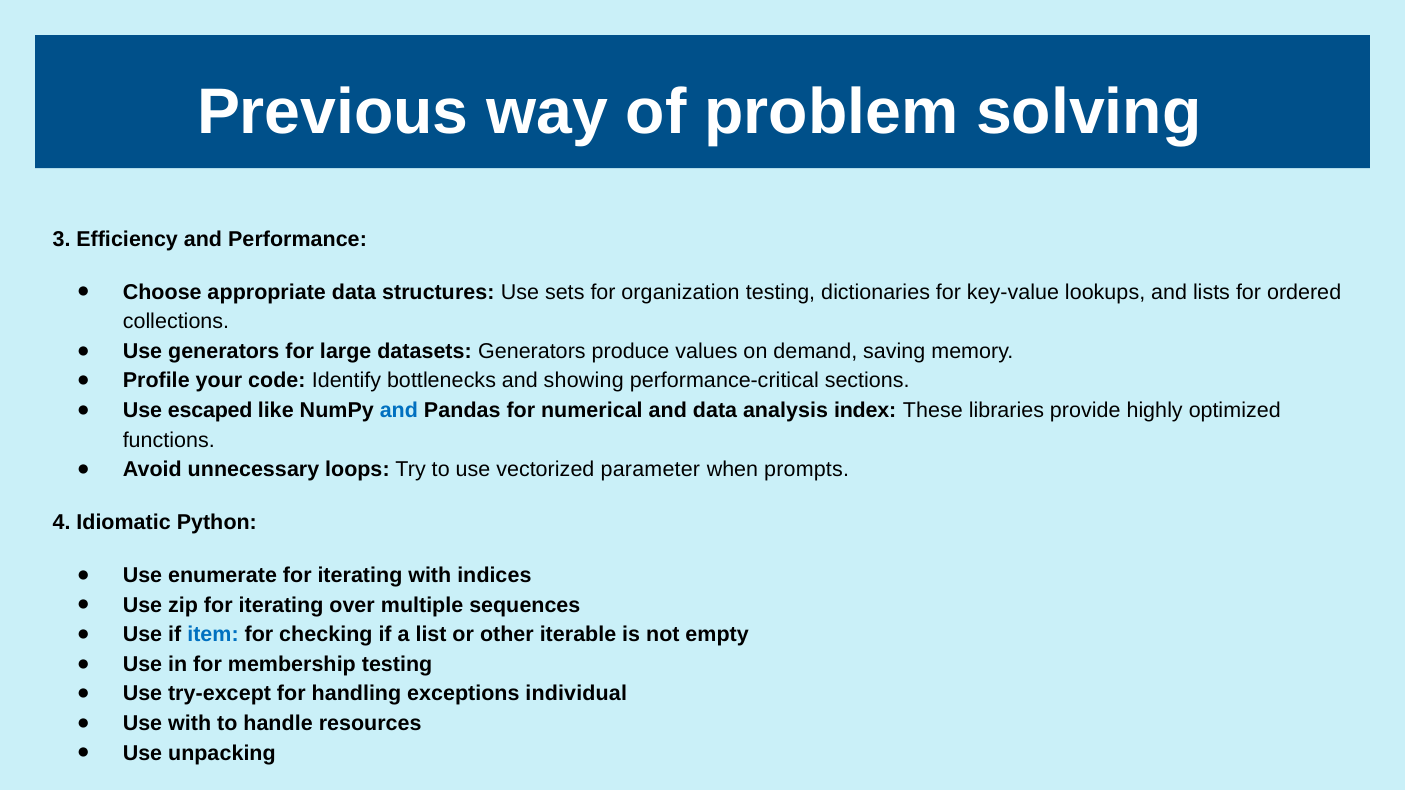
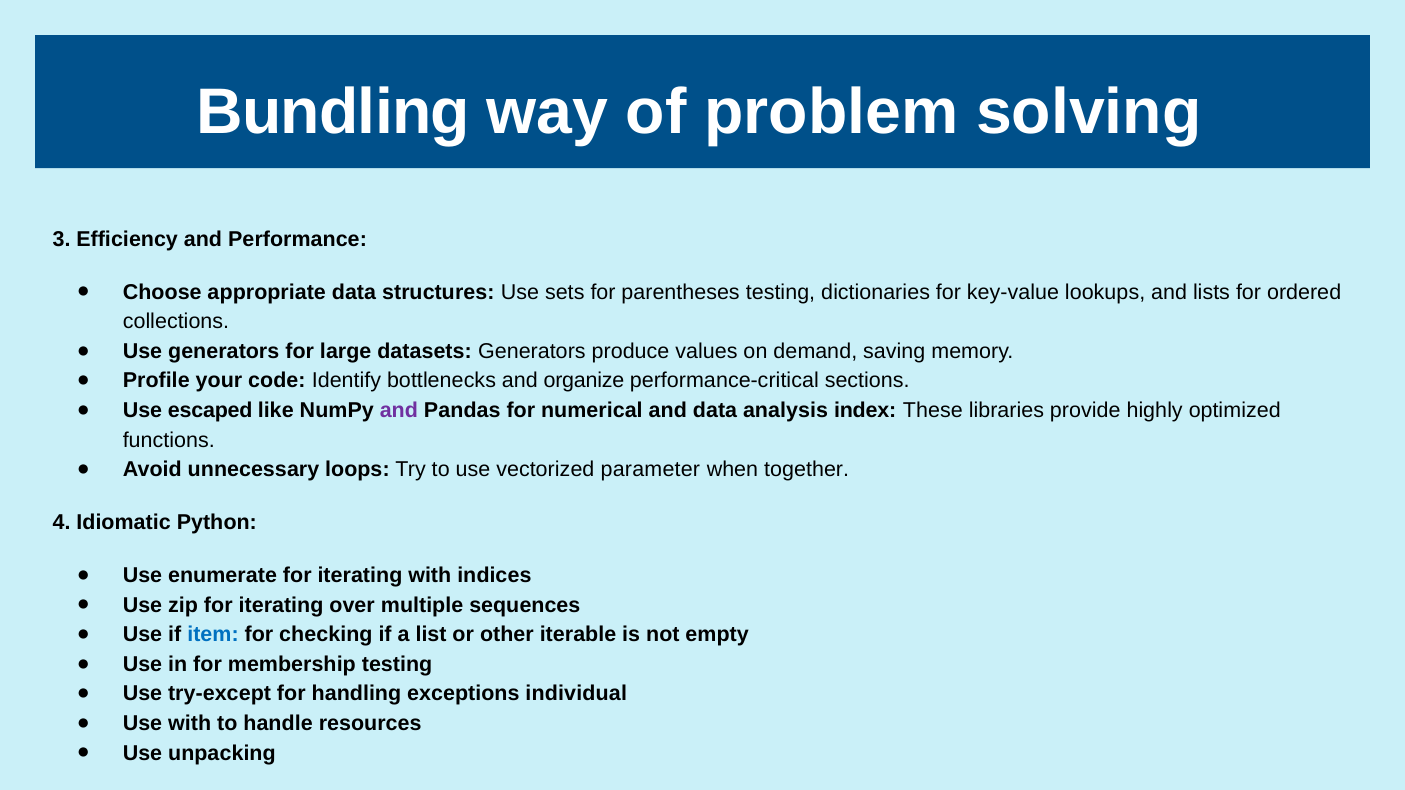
Previous: Previous -> Bundling
organization: organization -> parentheses
showing: showing -> organize
and at (399, 411) colour: blue -> purple
prompts: prompts -> together
